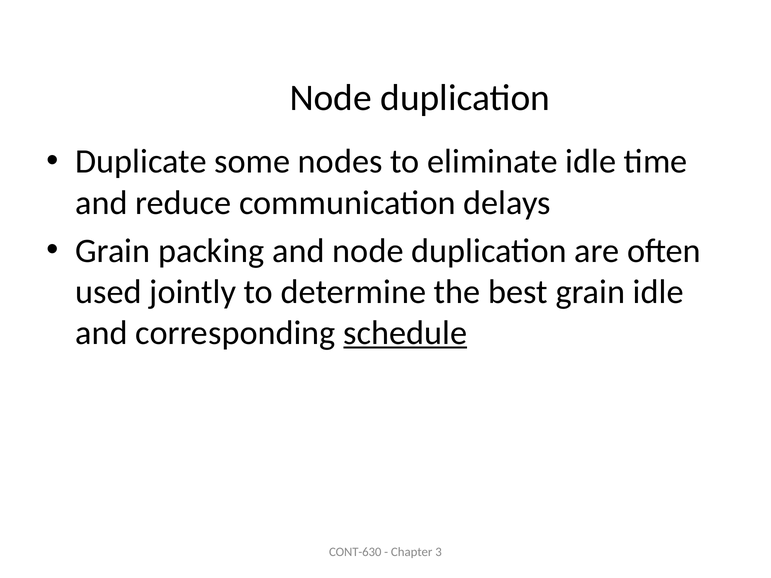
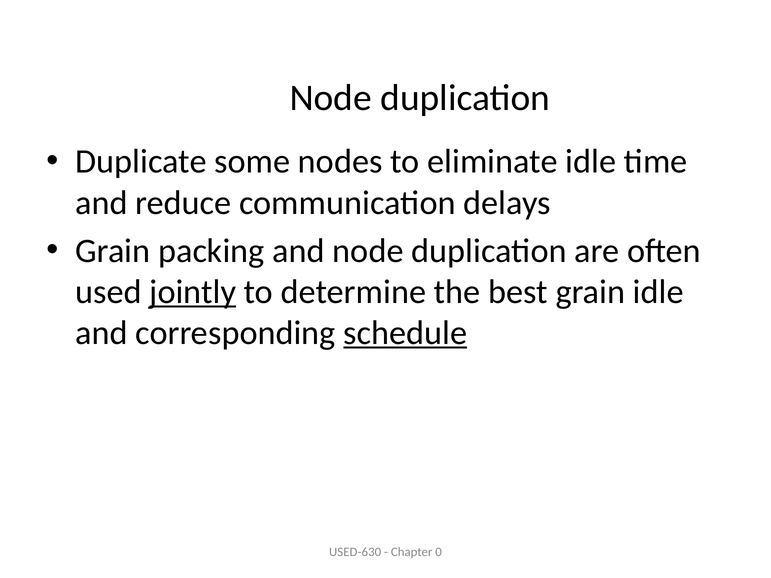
jointly underline: none -> present
CONT-630: CONT-630 -> USED-630
3: 3 -> 0
